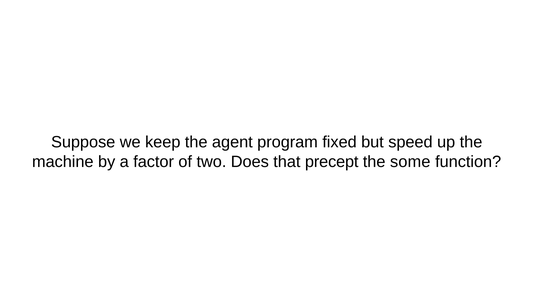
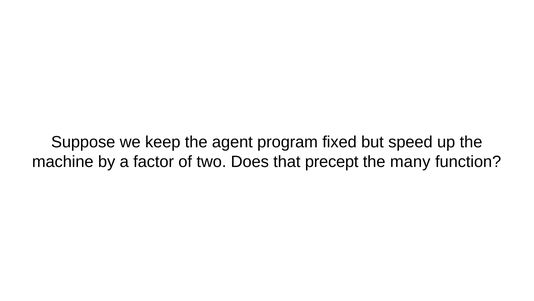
some: some -> many
